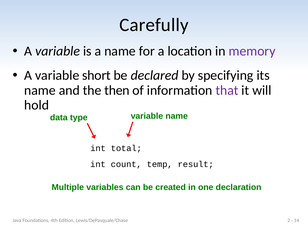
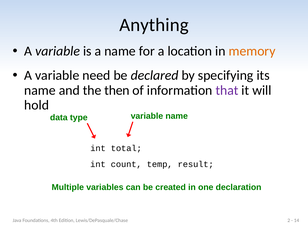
Carefully: Carefully -> Anything
memory colour: purple -> orange
short: short -> need
